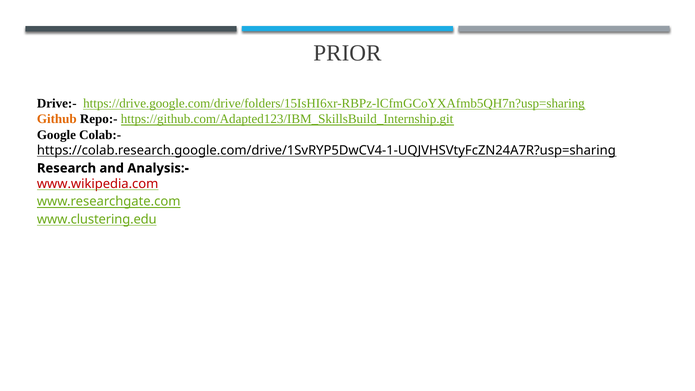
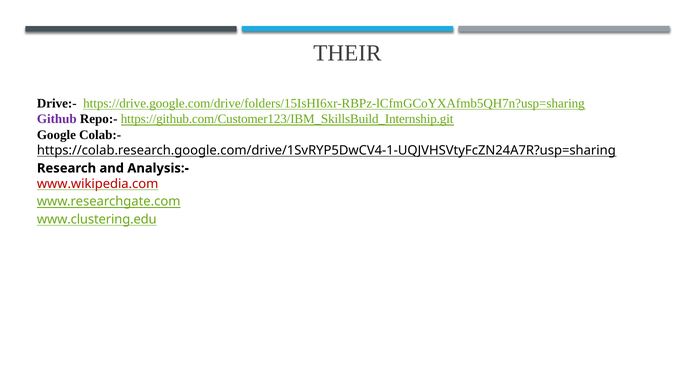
PRIOR: PRIOR -> THEIR
Github colour: orange -> purple
https://github.com/Adapted123/IBM_SkillsBuild_Internship.git: https://github.com/Adapted123/IBM_SkillsBuild_Internship.git -> https://github.com/Customer123/IBM_SkillsBuild_Internship.git
